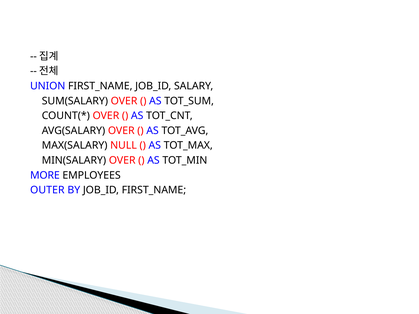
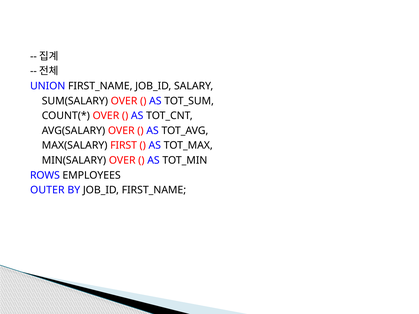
NULL: NULL -> FIRST
MORE: MORE -> ROWS
